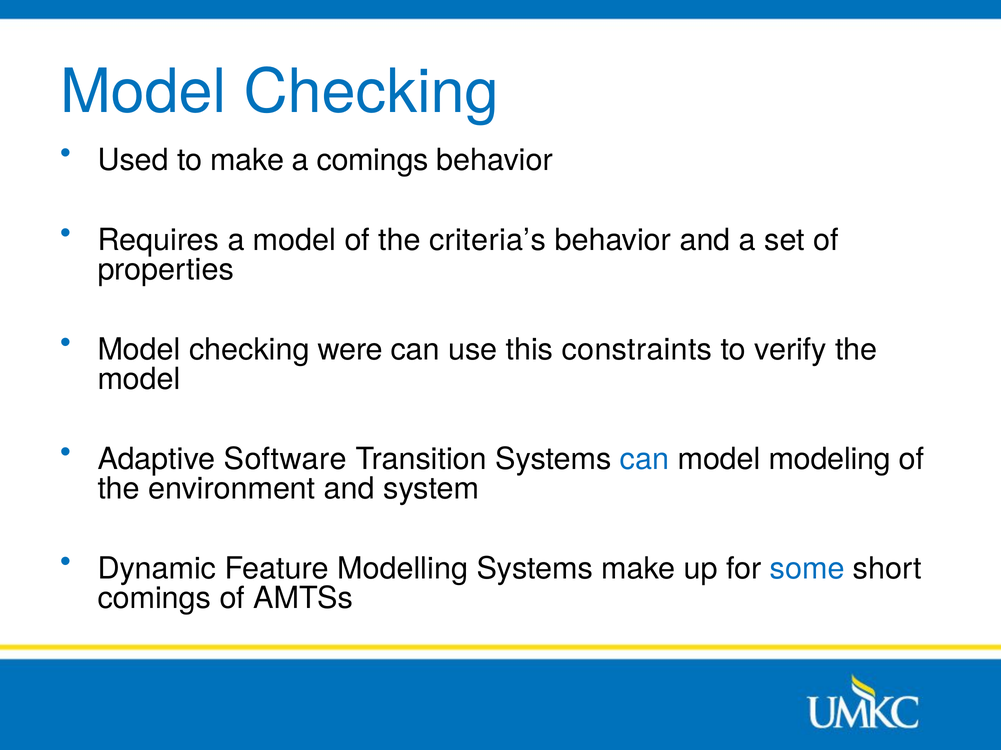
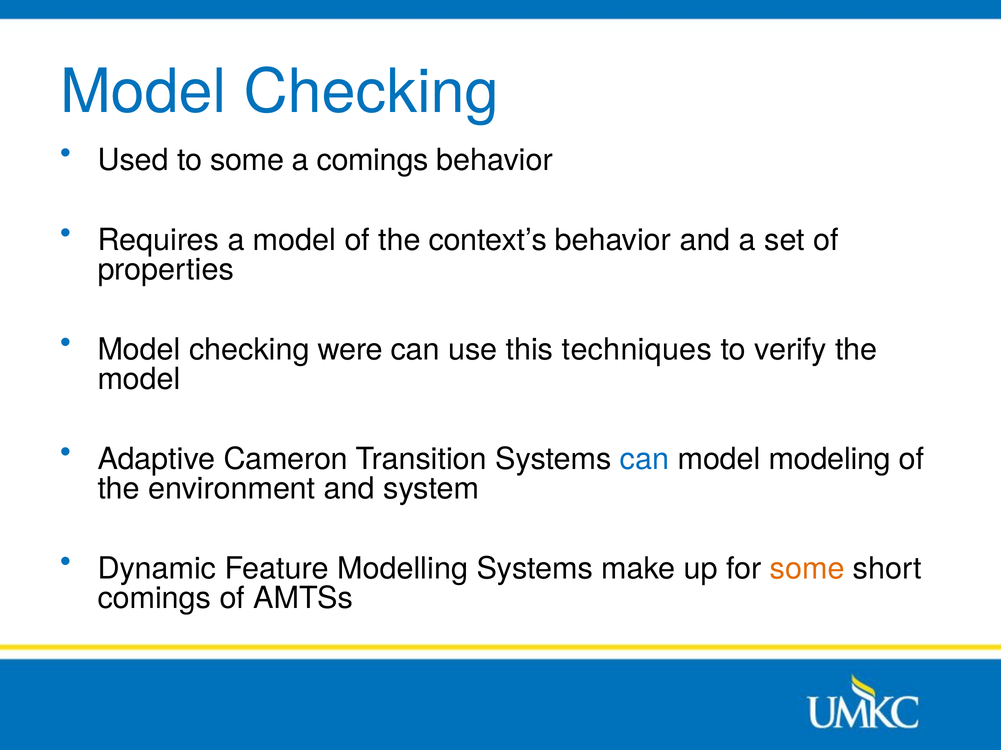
to make: make -> some
criteria’s: criteria’s -> context’s
constraints: constraints -> techniques
Software: Software -> Cameron
some at (807, 569) colour: blue -> orange
